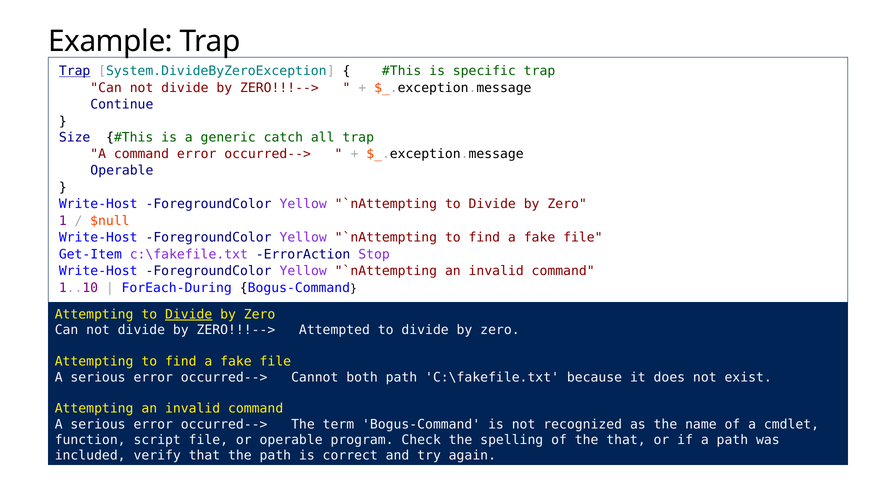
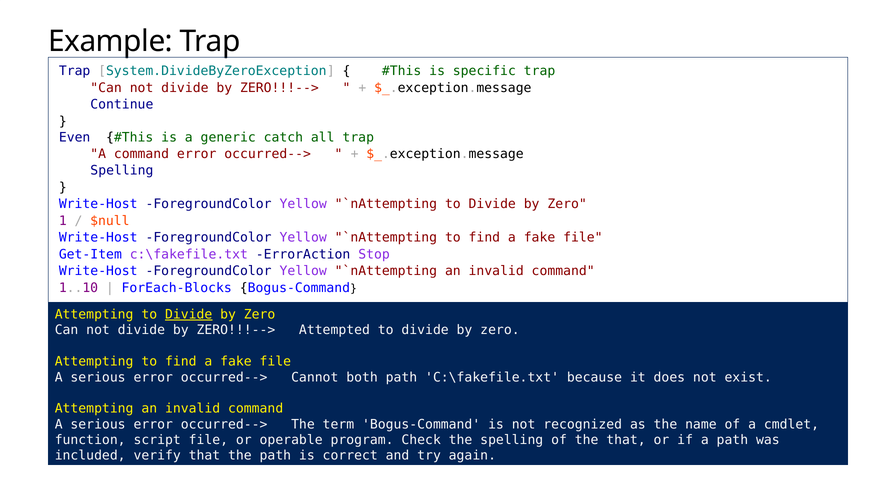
Trap at (75, 71) underline: present -> none
Size: Size -> Even
Operable at (122, 171): Operable -> Spelling
ForEach-During: ForEach-During -> ForEach-Blocks
